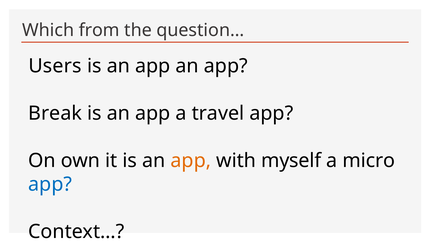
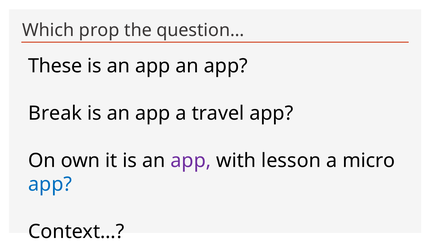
from: from -> prop
Users: Users -> These
app at (191, 161) colour: orange -> purple
myself: myself -> lesson
